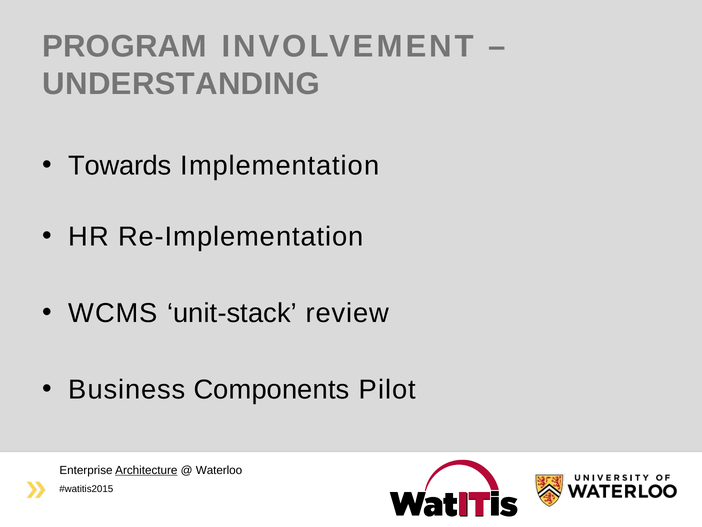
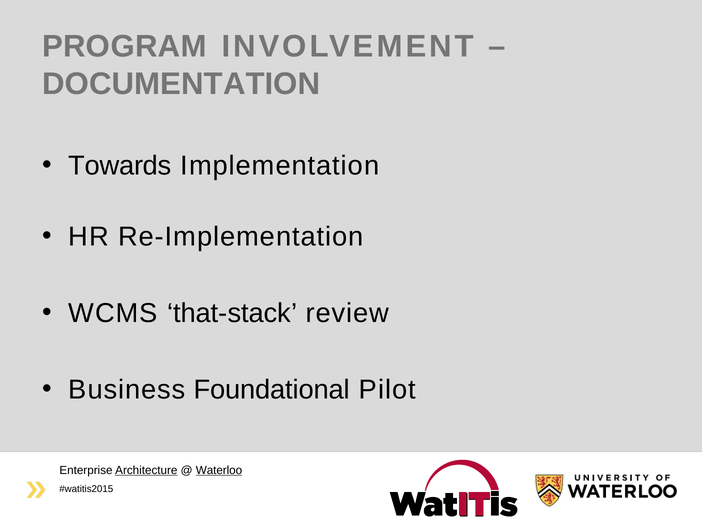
UNDERSTANDING: UNDERSTANDING -> DOCUMENTATION
unit-stack: unit-stack -> that-stack
Components: Components -> Foundational
Waterloo underline: none -> present
